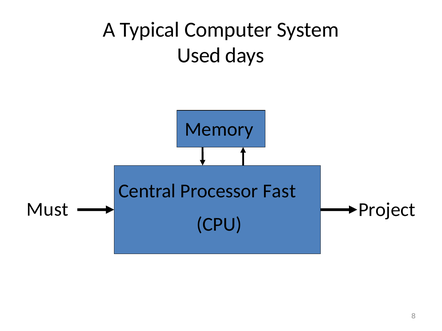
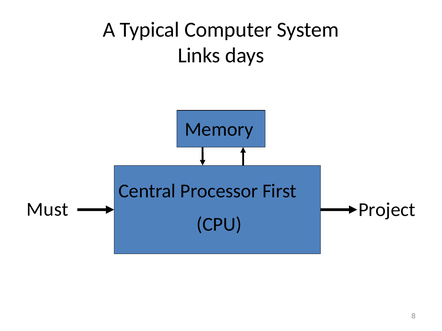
Used: Used -> Links
Fast: Fast -> First
